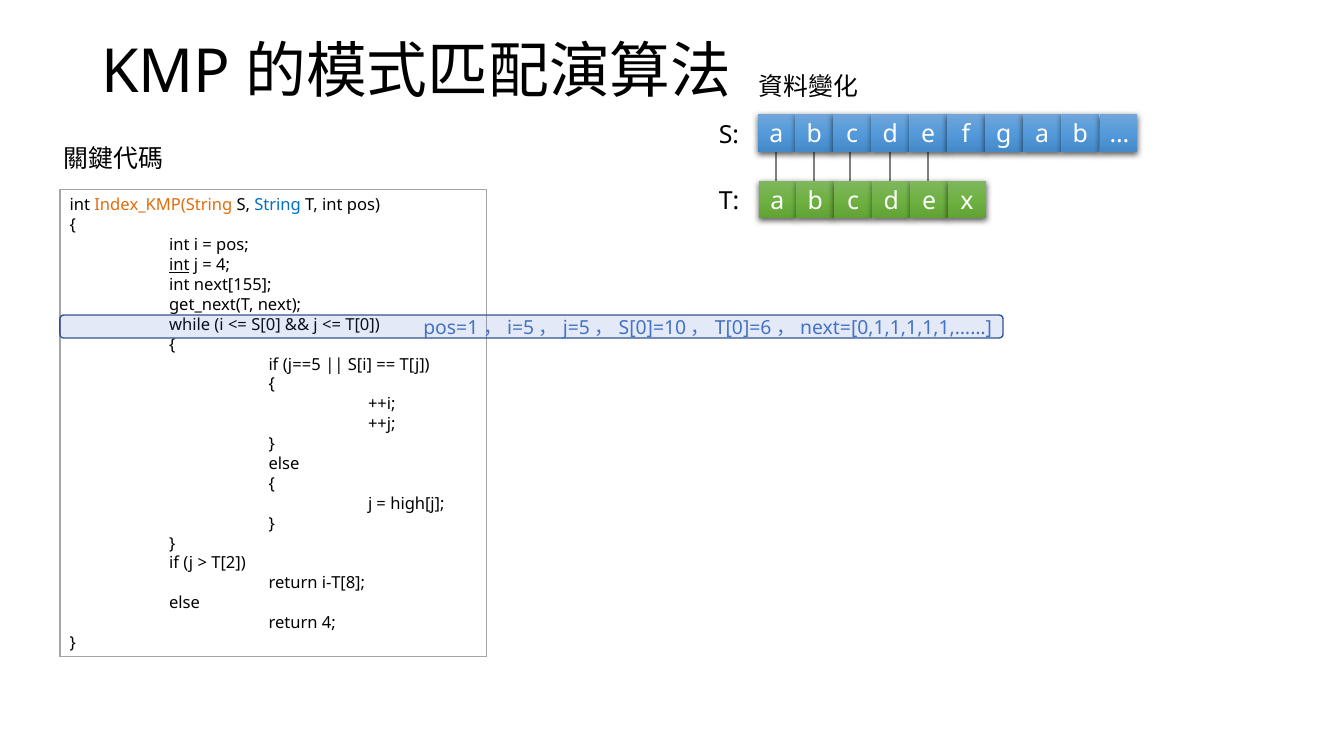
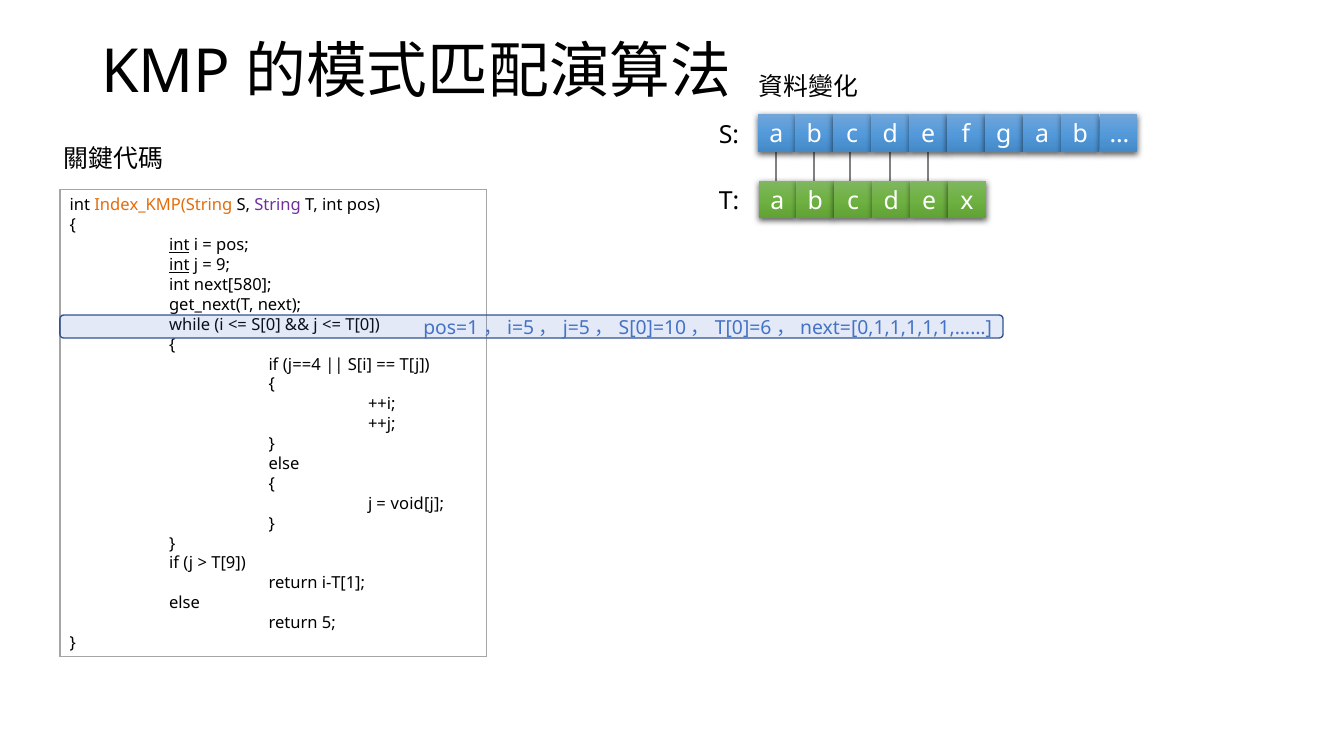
String colour: blue -> purple
int at (179, 245) underline: none -> present
4 at (223, 265): 4 -> 9
next[155: next[155 -> next[580
j==5: j==5 -> j==4
high[j: high[j -> void[j
T[2: T[2 -> T[9
i-T[8: i-T[8 -> i-T[1
return 4: 4 -> 5
